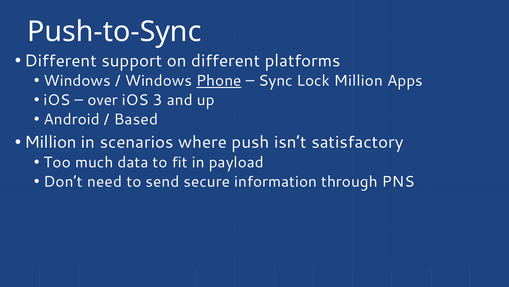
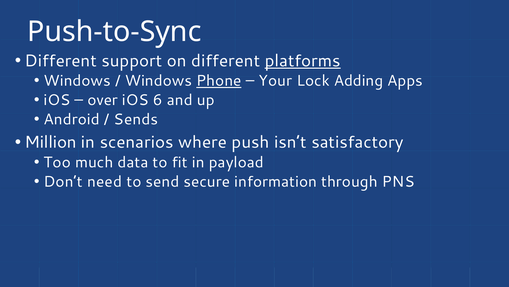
platforms underline: none -> present
Sync: Sync -> Your
Lock Million: Million -> Adding
3: 3 -> 6
Based: Based -> Sends
